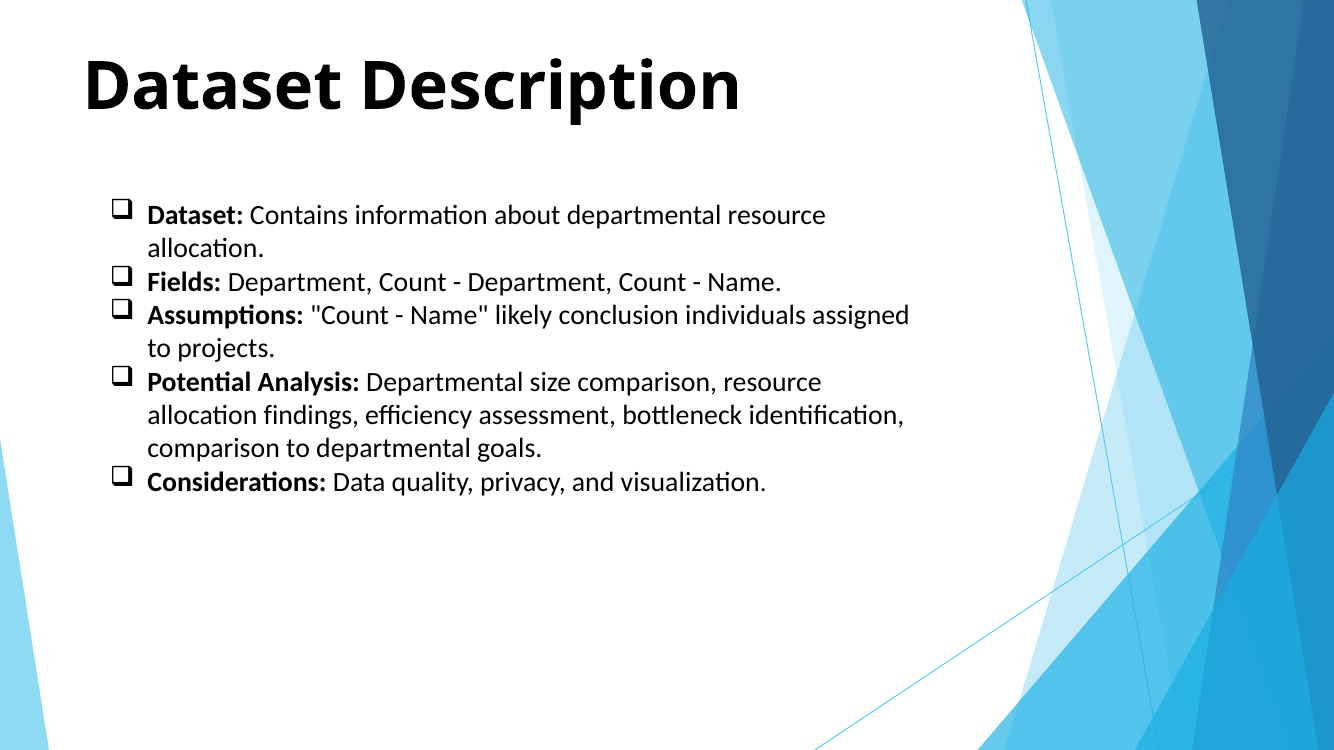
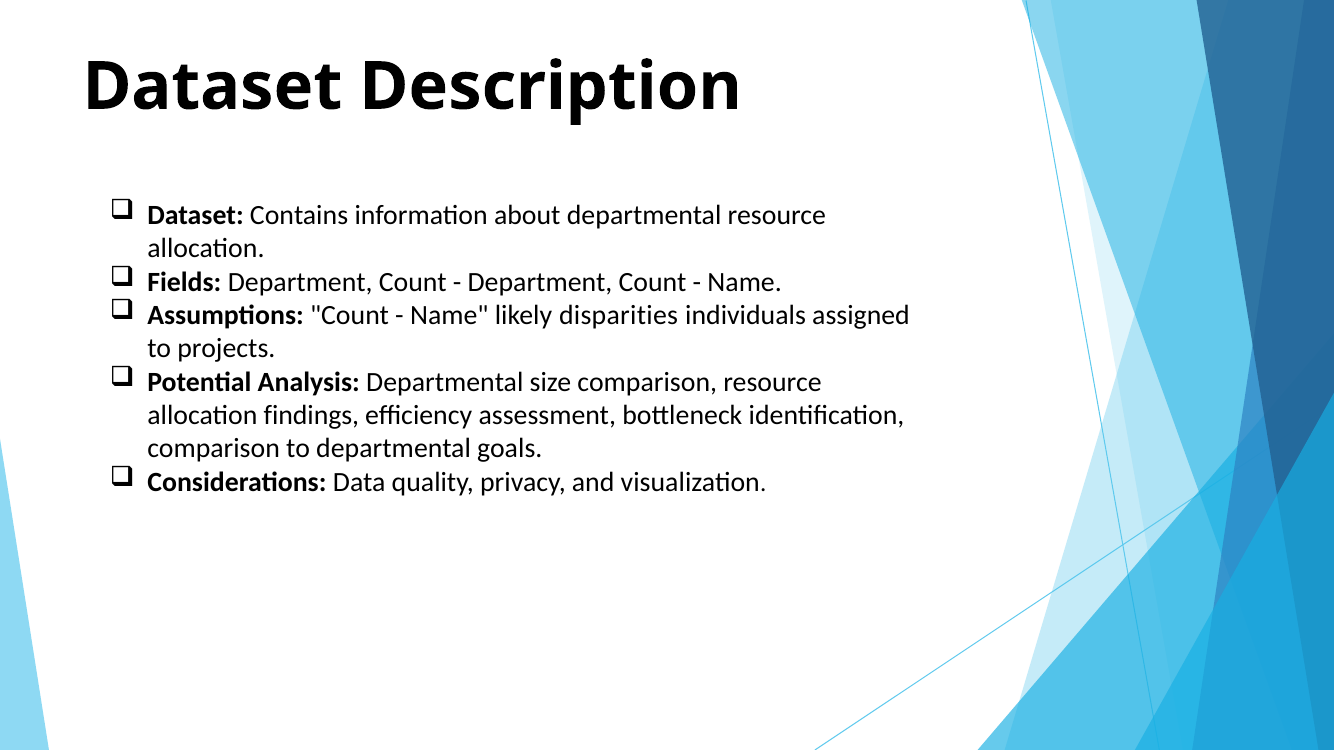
conclusion: conclusion -> disparities
